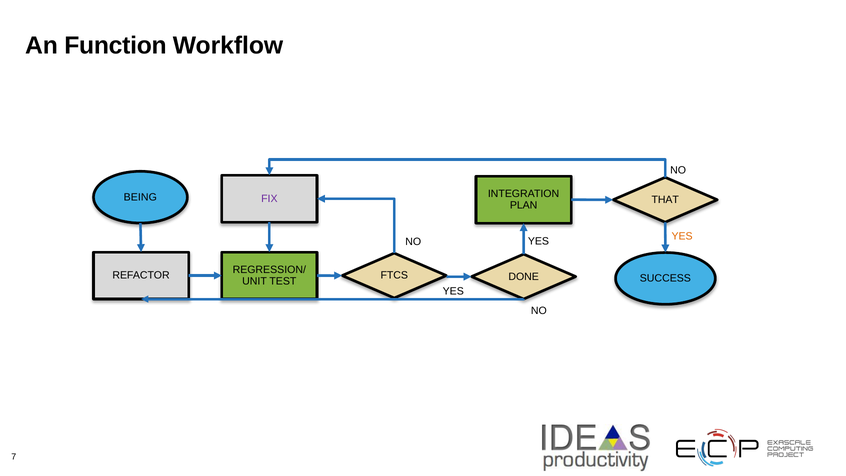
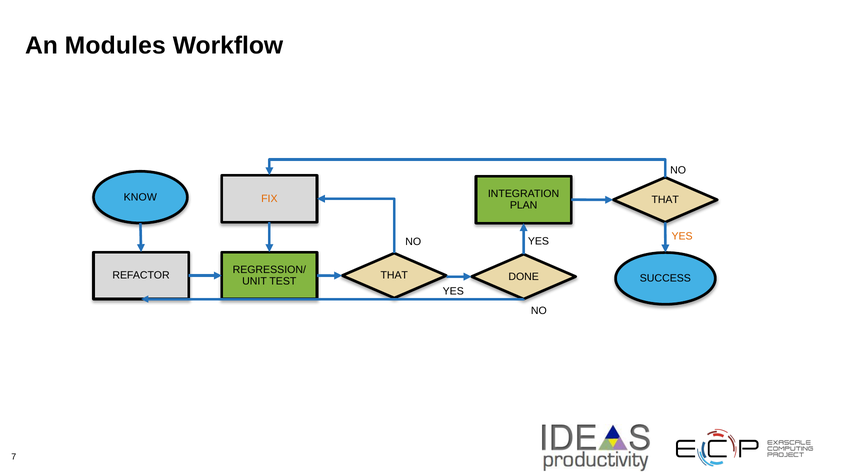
Function: Function -> Modules
BEING: BEING -> KNOW
FIX colour: purple -> orange
FTCS at (394, 275): FTCS -> THAT
